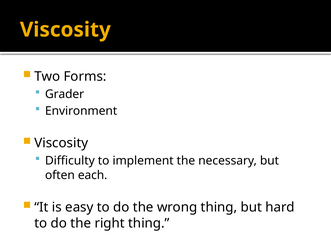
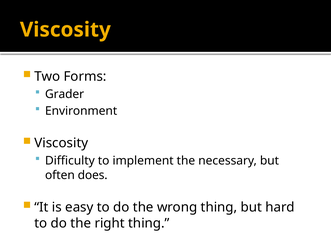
each: each -> does
